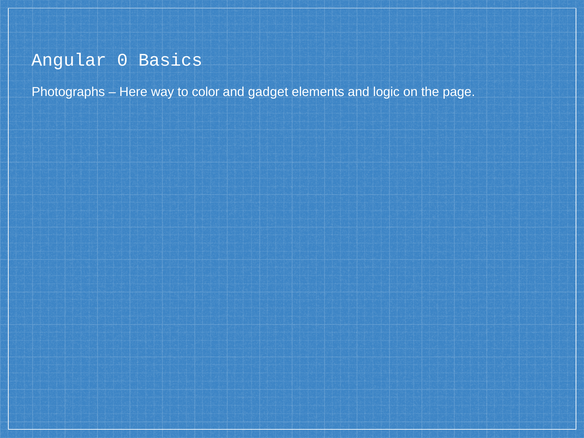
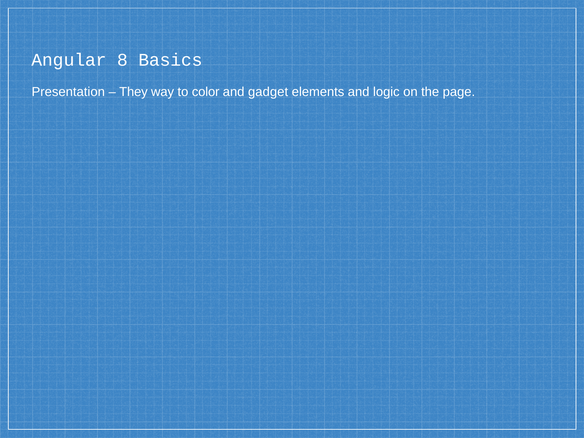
0: 0 -> 8
Photographs: Photographs -> Presentation
Here: Here -> They
